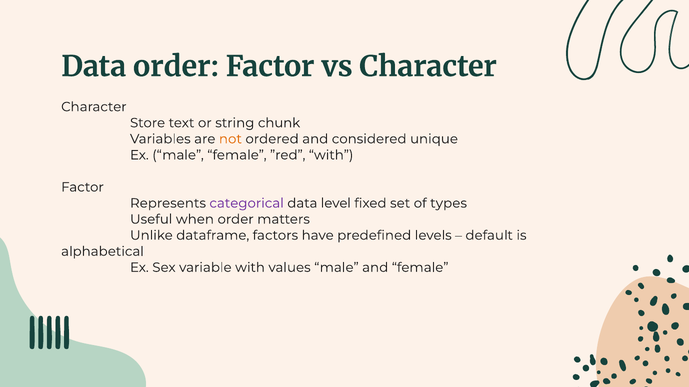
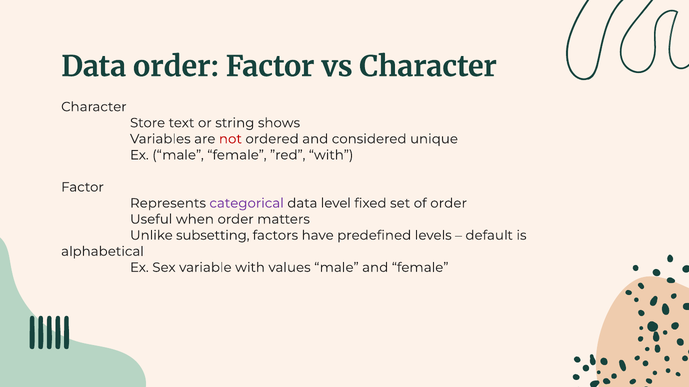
chunk: chunk -> shows
not colour: orange -> red
of types: types -> order
dataframe: dataframe -> subsetting
